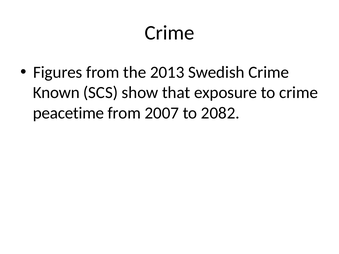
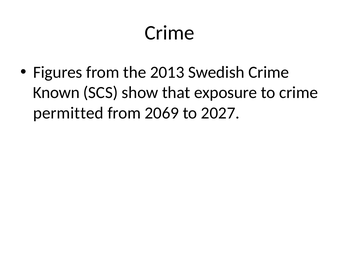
peacetime: peacetime -> permitted
2007: 2007 -> 2069
2082: 2082 -> 2027
